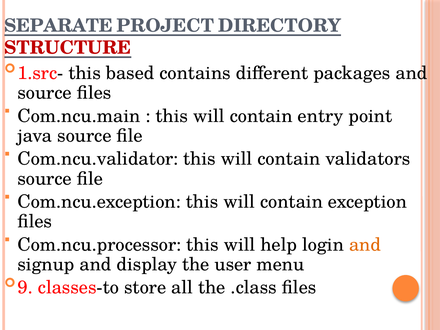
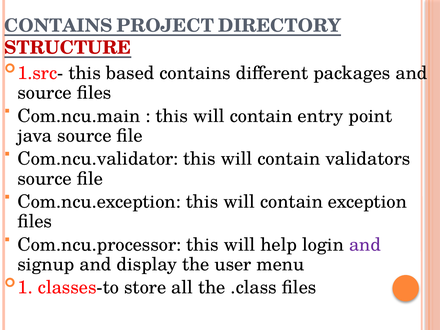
SEPARATE at (58, 26): SEPARATE -> CONTAINS
and at (365, 245) colour: orange -> purple
9: 9 -> 1
